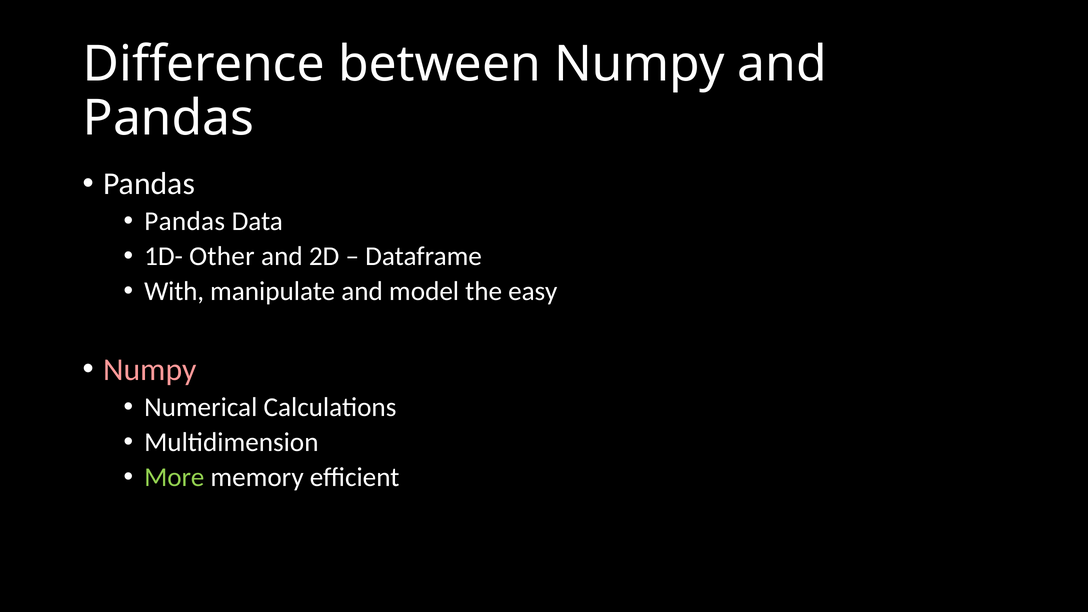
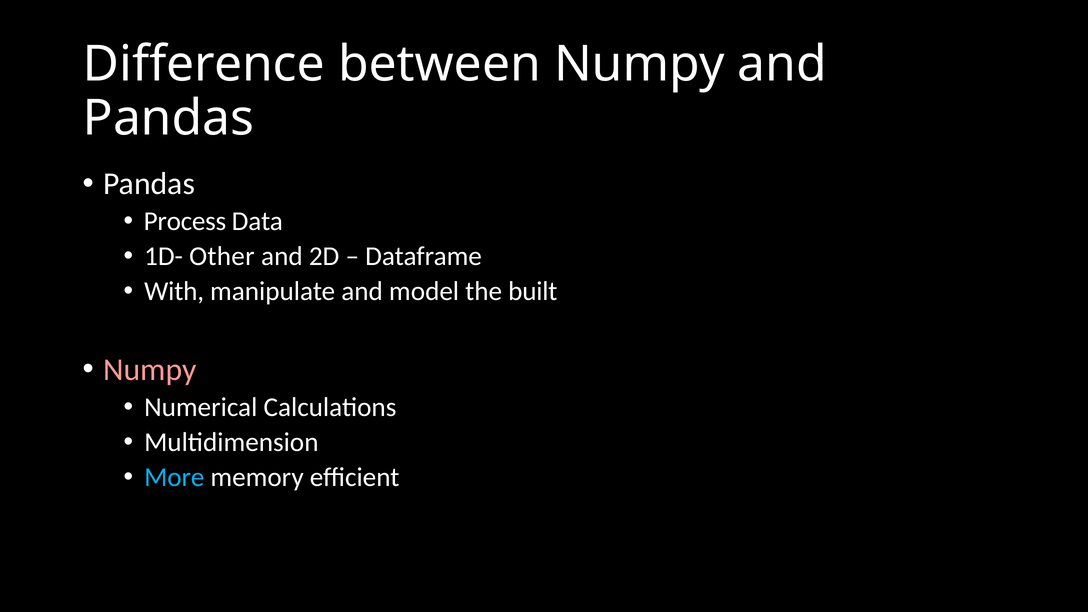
Pandas at (185, 221): Pandas -> Process
easy: easy -> built
More colour: light green -> light blue
